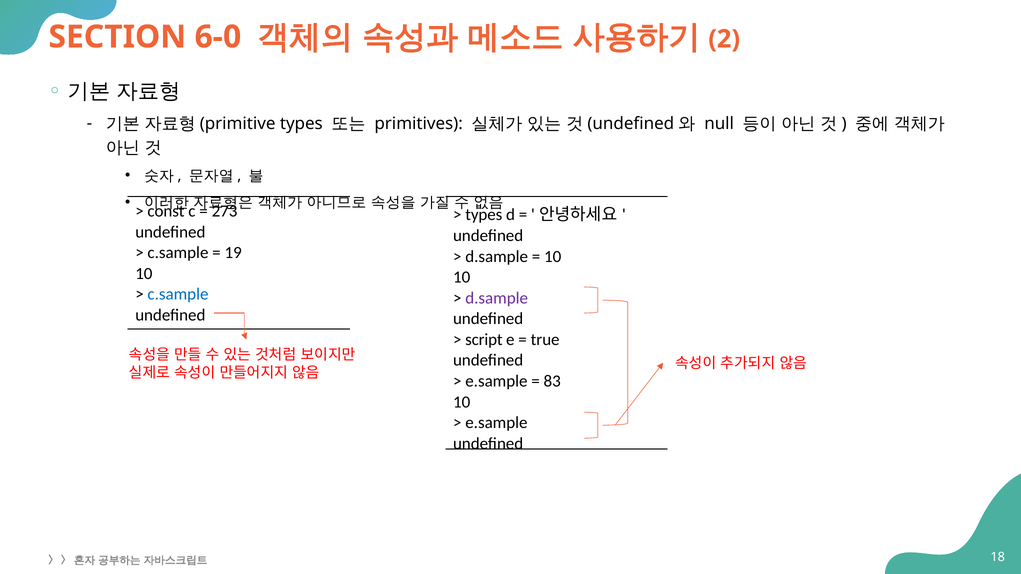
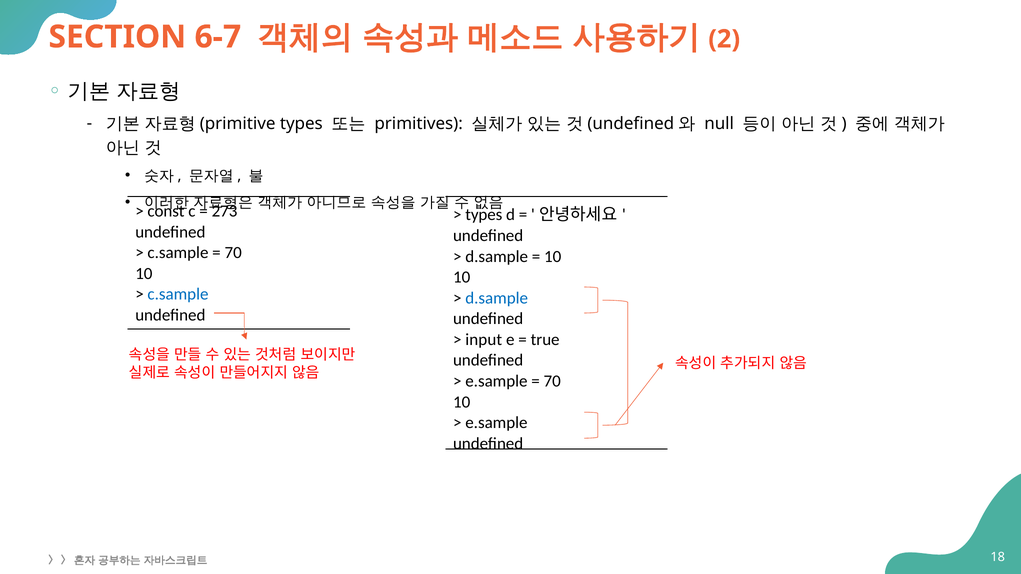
6-0: 6-0 -> 6-7
19 at (233, 253): 19 -> 70
d.sample at (497, 298) colour: purple -> blue
script: script -> input
83 at (552, 381): 83 -> 70
